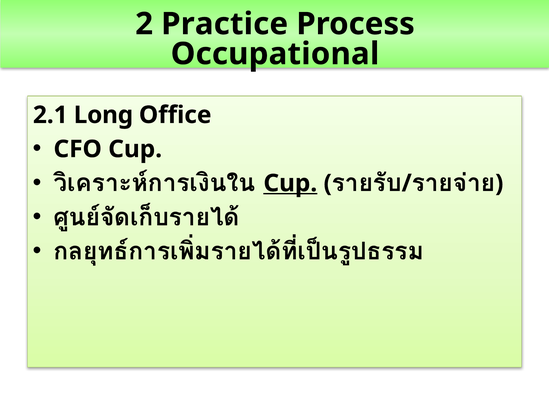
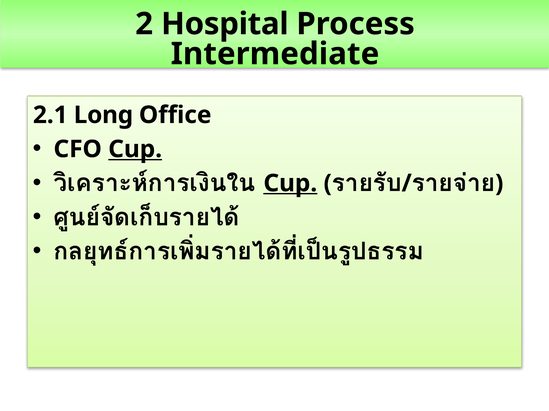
Practice: Practice -> Hospital
Occupational: Occupational -> Intermediate
Cup at (135, 149) underline: none -> present
